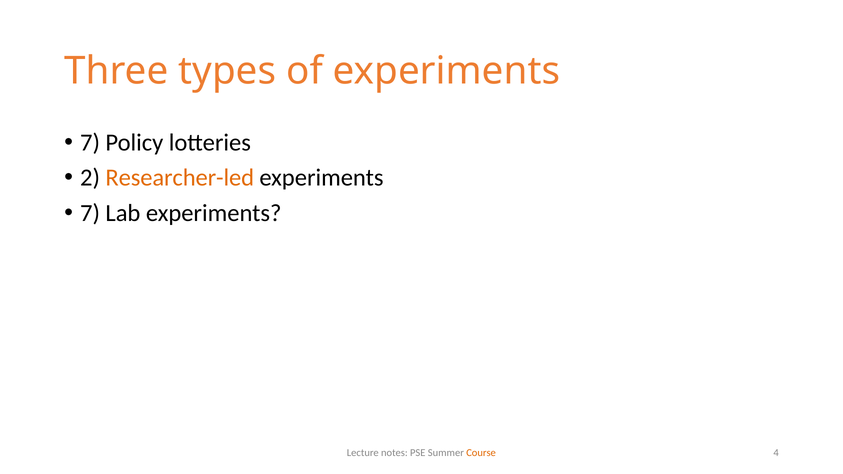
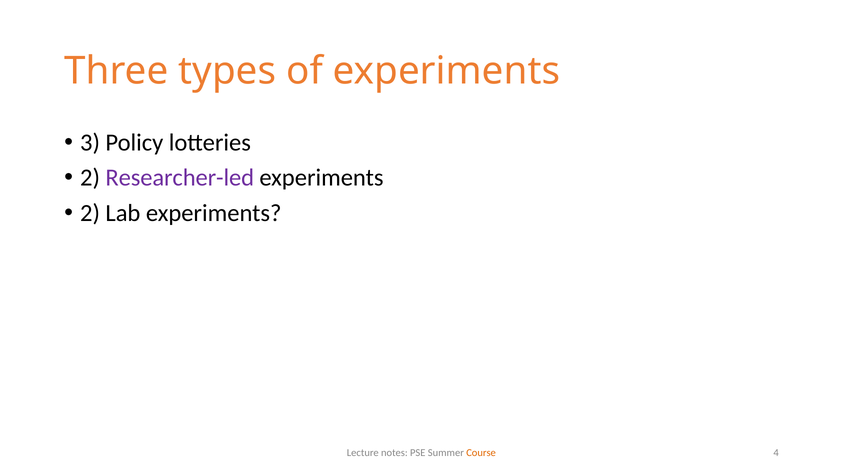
7 at (90, 143): 7 -> 3
Researcher-led colour: orange -> purple
7 at (90, 213): 7 -> 2
